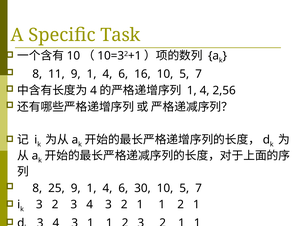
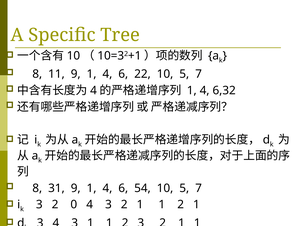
Task: Task -> Tree
16: 16 -> 22
2,56: 2,56 -> 6,32
25: 25 -> 31
30: 30 -> 54
3 2 3: 3 -> 0
